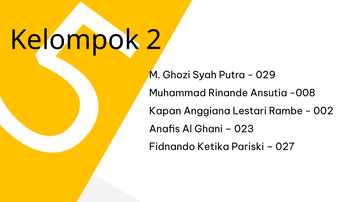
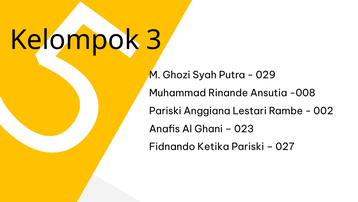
2: 2 -> 3
Kapan at (165, 111): Kapan -> Pariski
